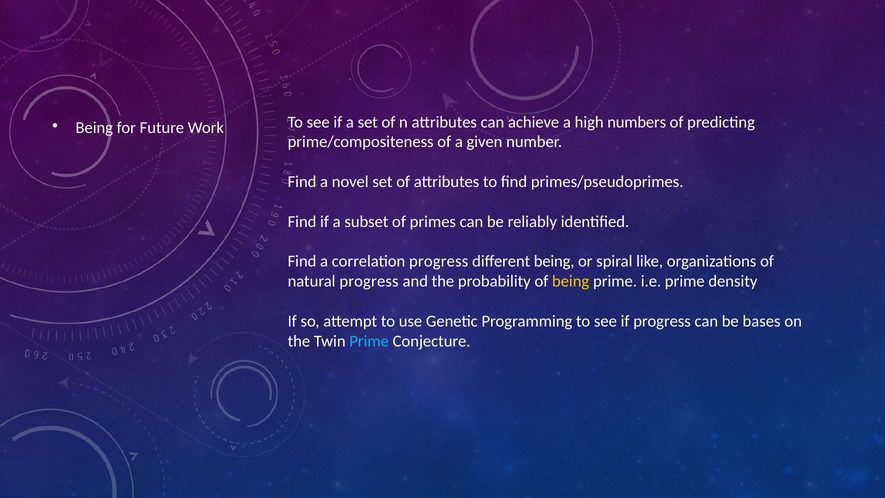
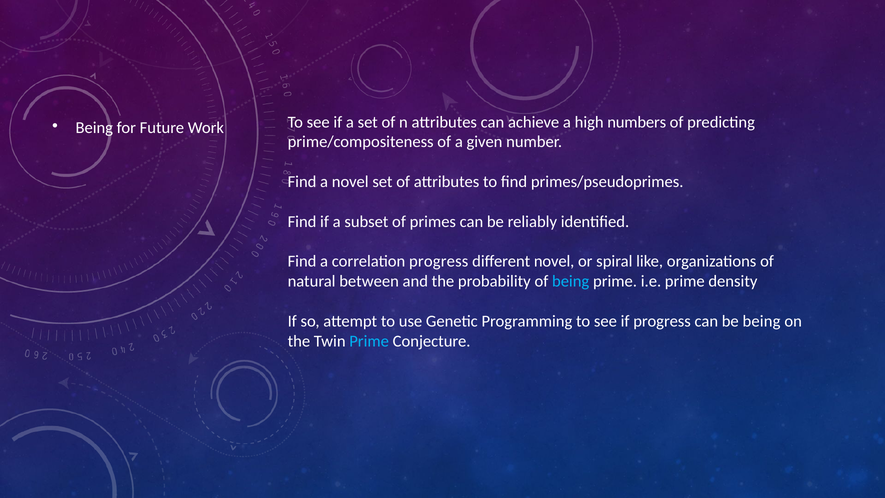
different being: being -> novel
natural progress: progress -> between
being at (571, 281) colour: yellow -> light blue
be bases: bases -> being
